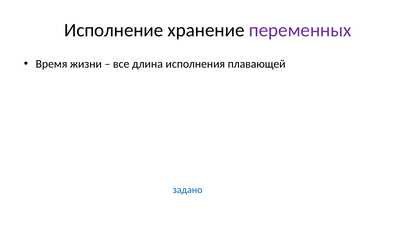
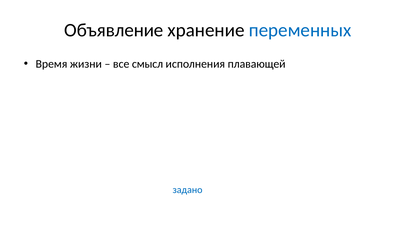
Исполнение: Исполнение -> Объявление
переменных colour: purple -> blue
длина: длина -> смысл
